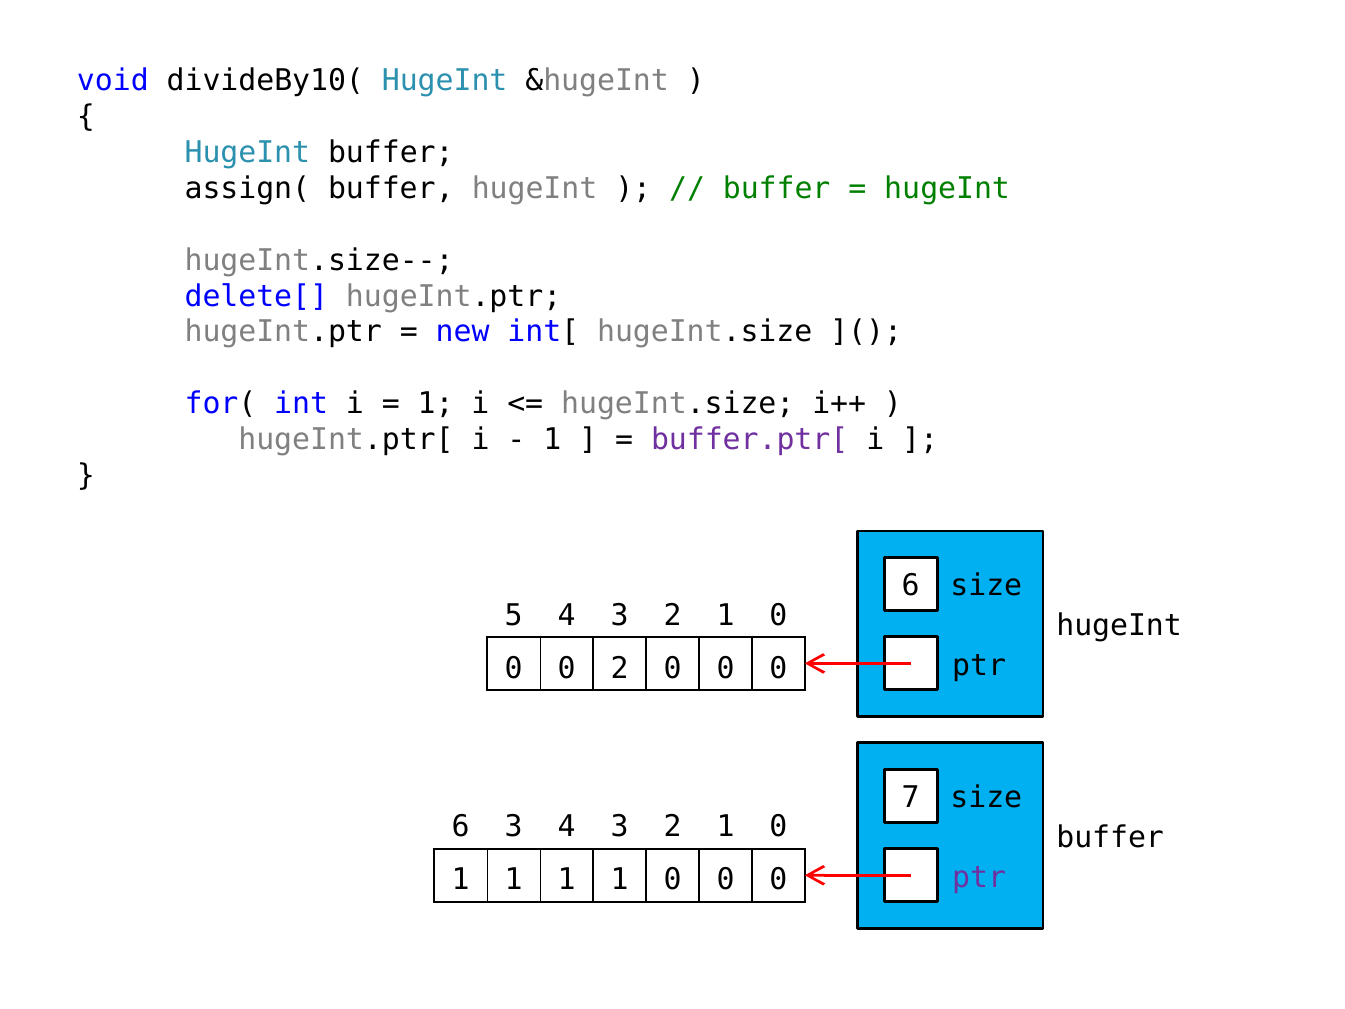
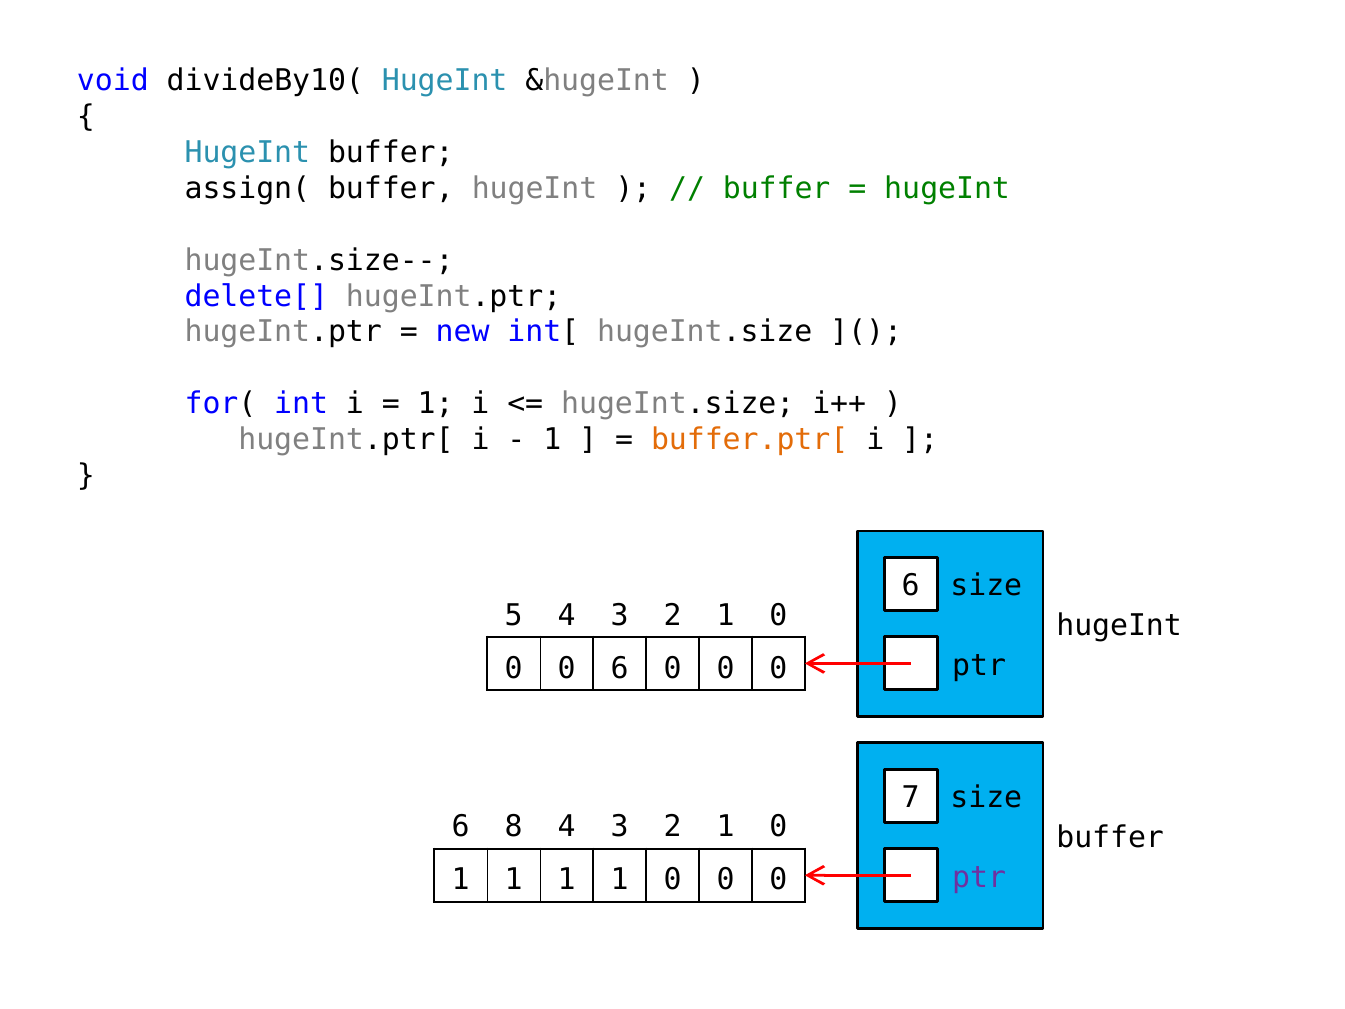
buffer.ptr[ colour: purple -> orange
0 2: 2 -> 6
6 3: 3 -> 8
